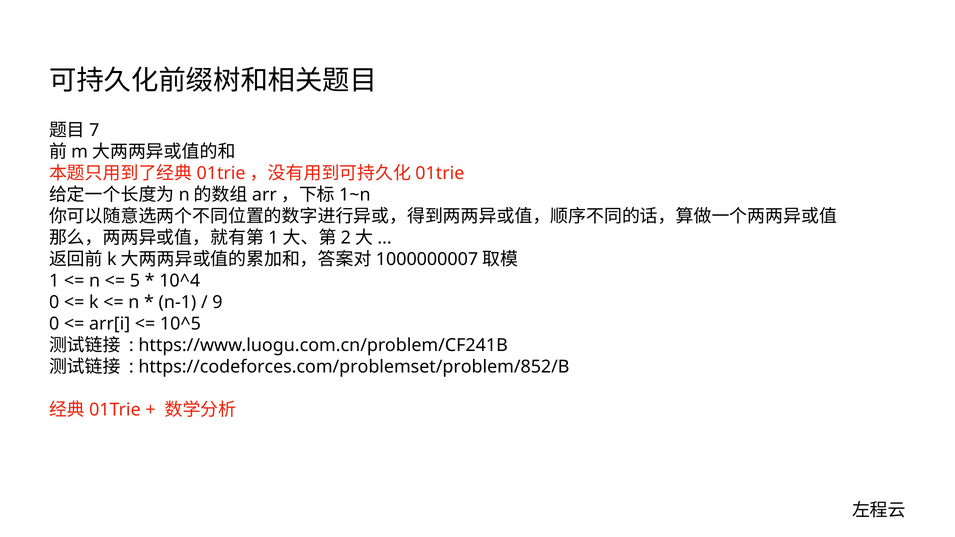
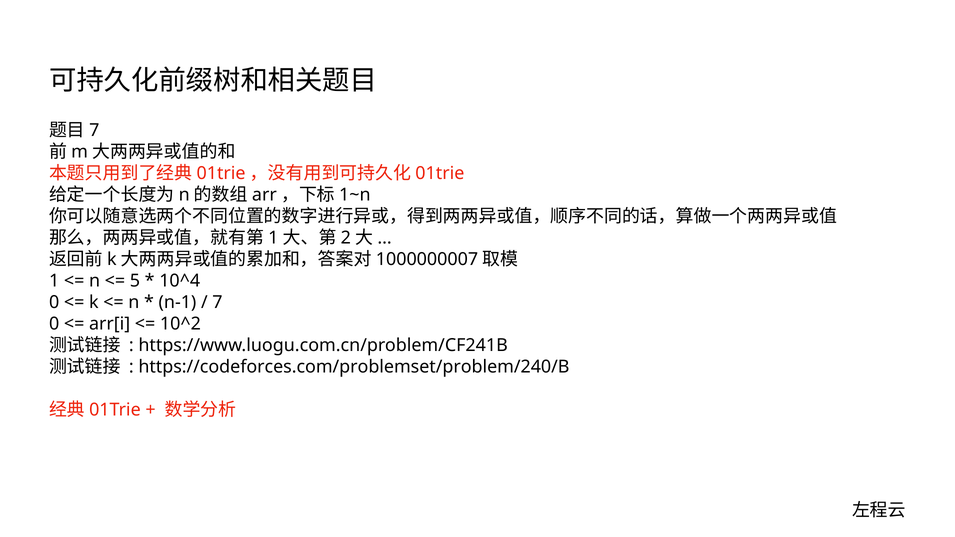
9 at (217, 302): 9 -> 7
10^5: 10^5 -> 10^2
https://codeforces.com/problemset/problem/852/B: https://codeforces.com/problemset/problem/852/B -> https://codeforces.com/problemset/problem/240/B
